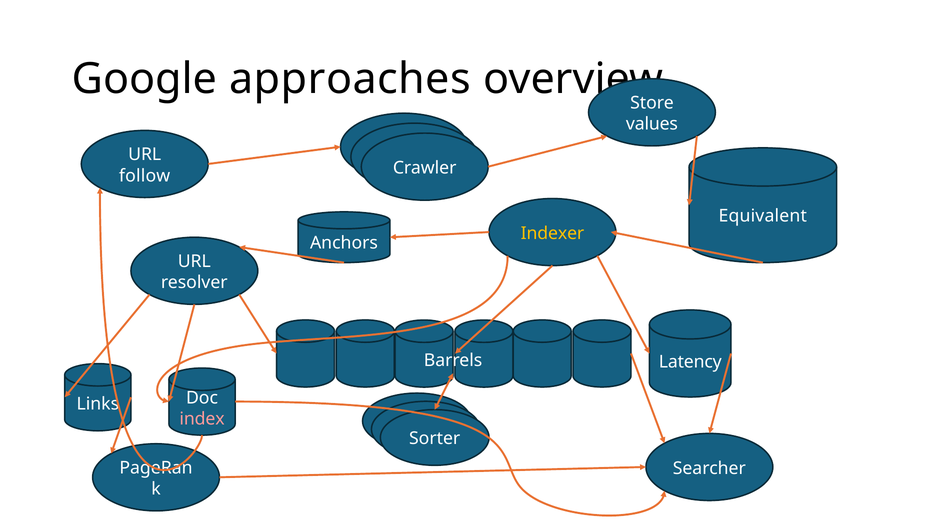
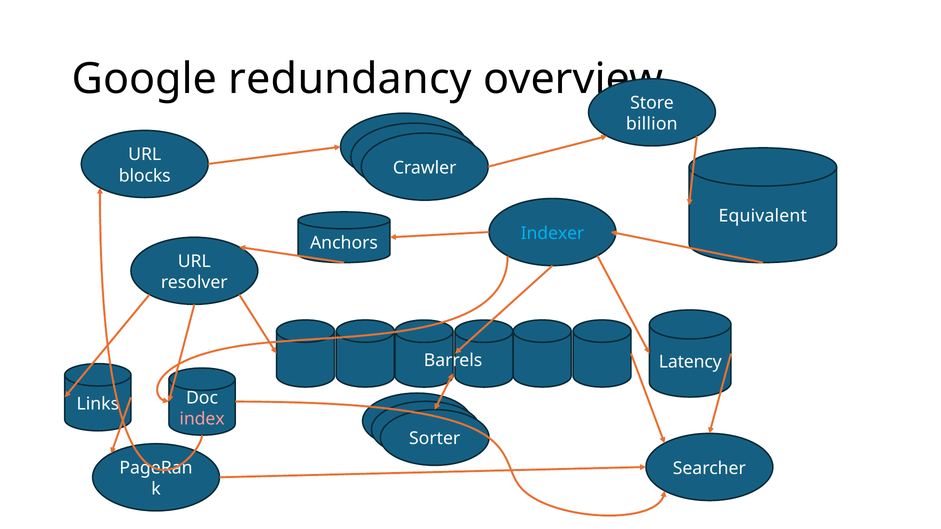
approaches: approaches -> redundancy
values: values -> billion
follow: follow -> blocks
Indexer colour: yellow -> light blue
